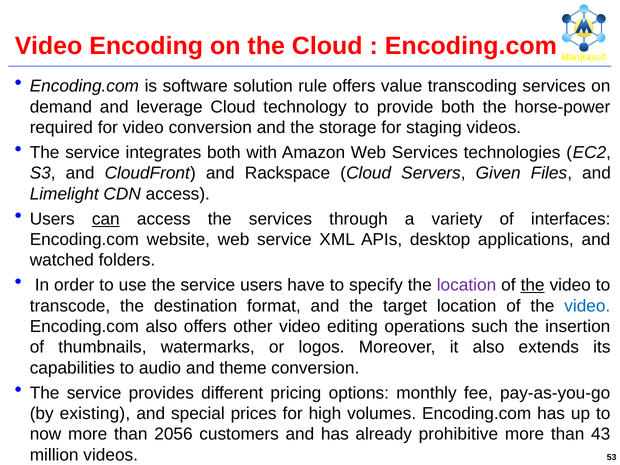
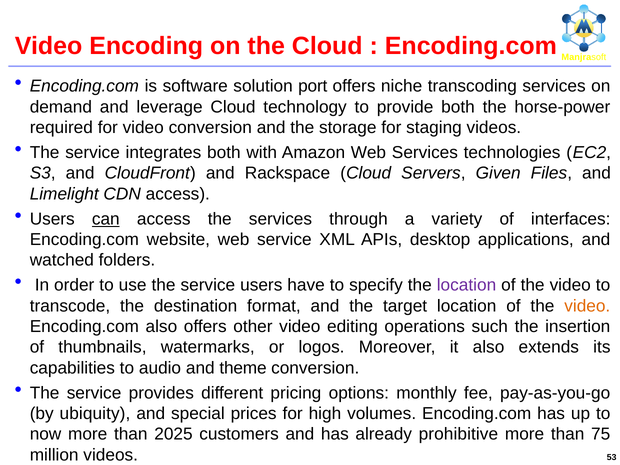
rule: rule -> port
value: value -> niche
the at (533, 285) underline: present -> none
video at (587, 306) colour: blue -> orange
existing: existing -> ubiquity
2056: 2056 -> 2025
43: 43 -> 75
